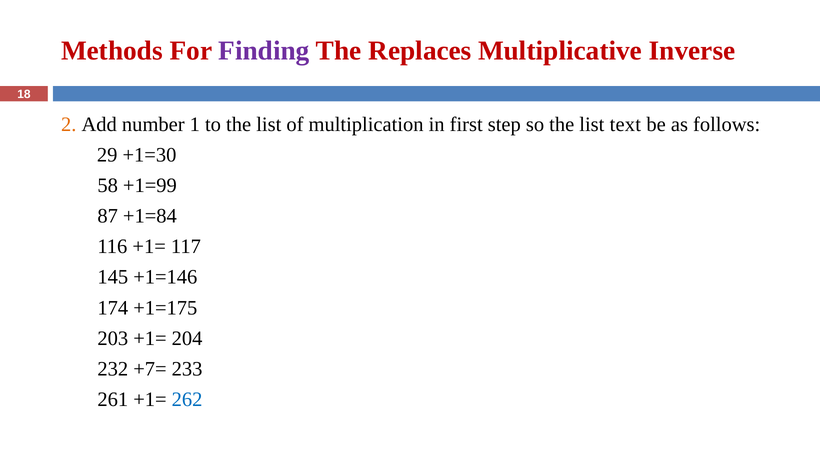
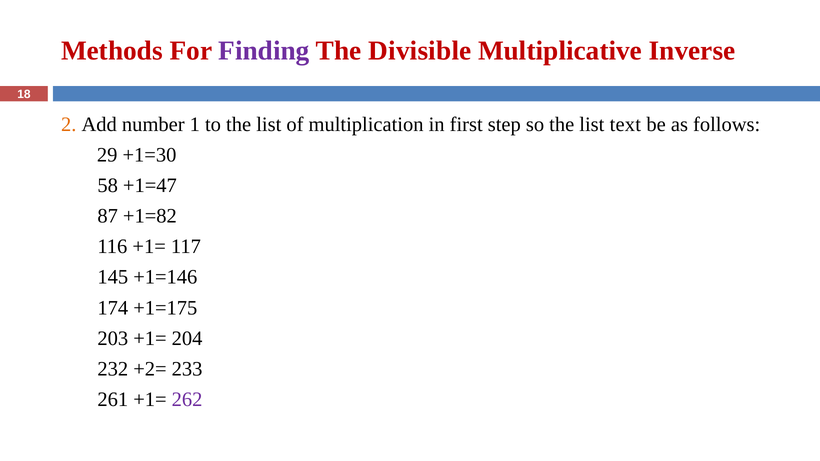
Replaces: Replaces -> Divisible
+1=99: +1=99 -> +1=47
+1=84: +1=84 -> +1=82
+7=: +7= -> +2=
262 colour: blue -> purple
